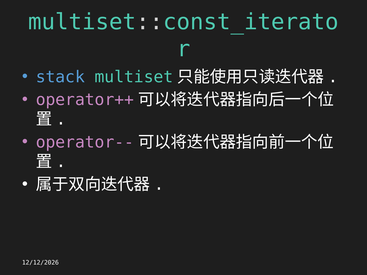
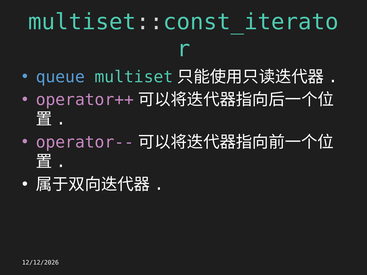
stack: stack -> queue
